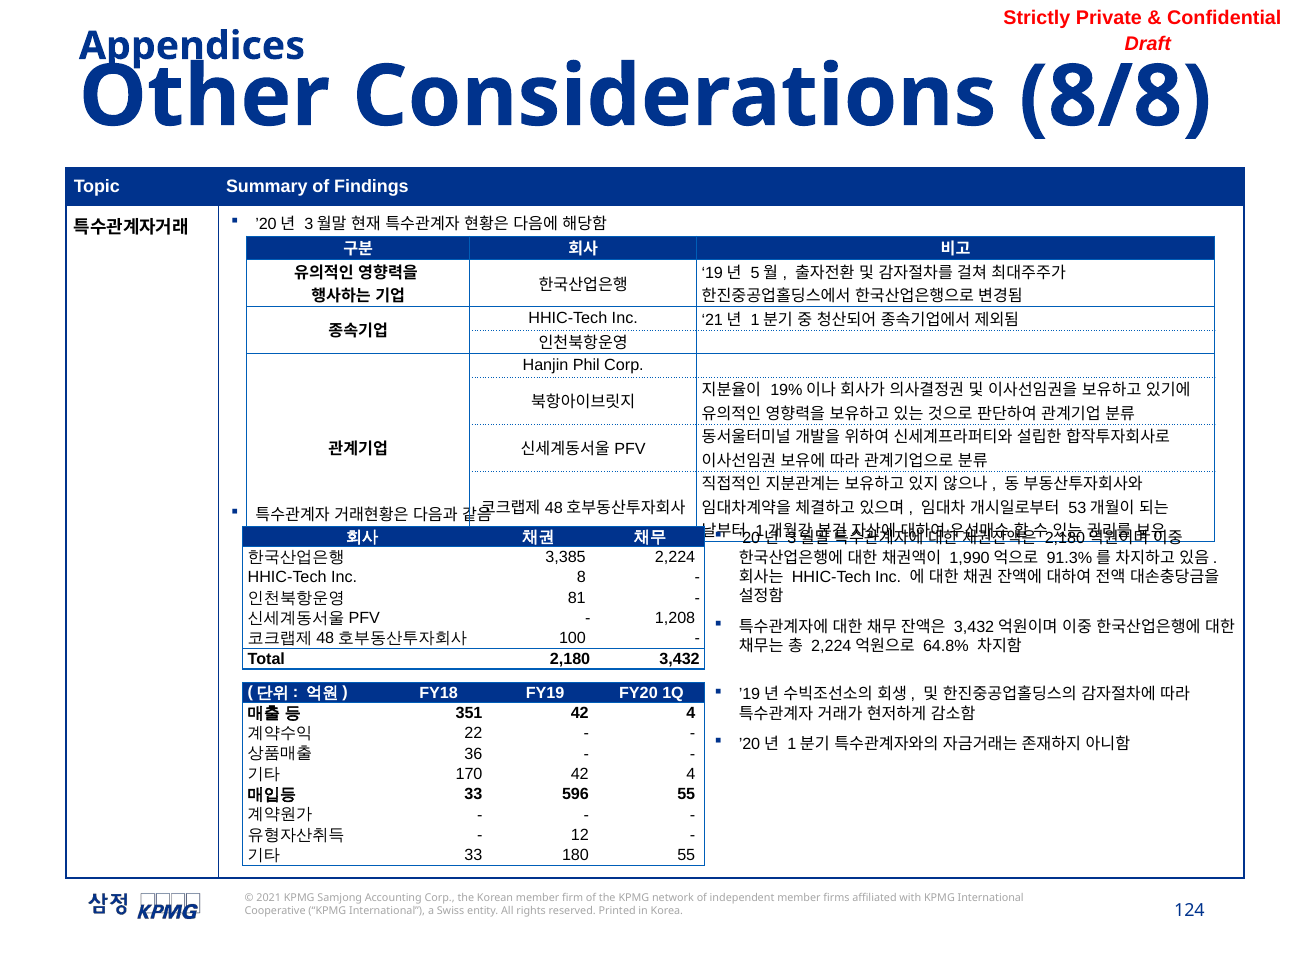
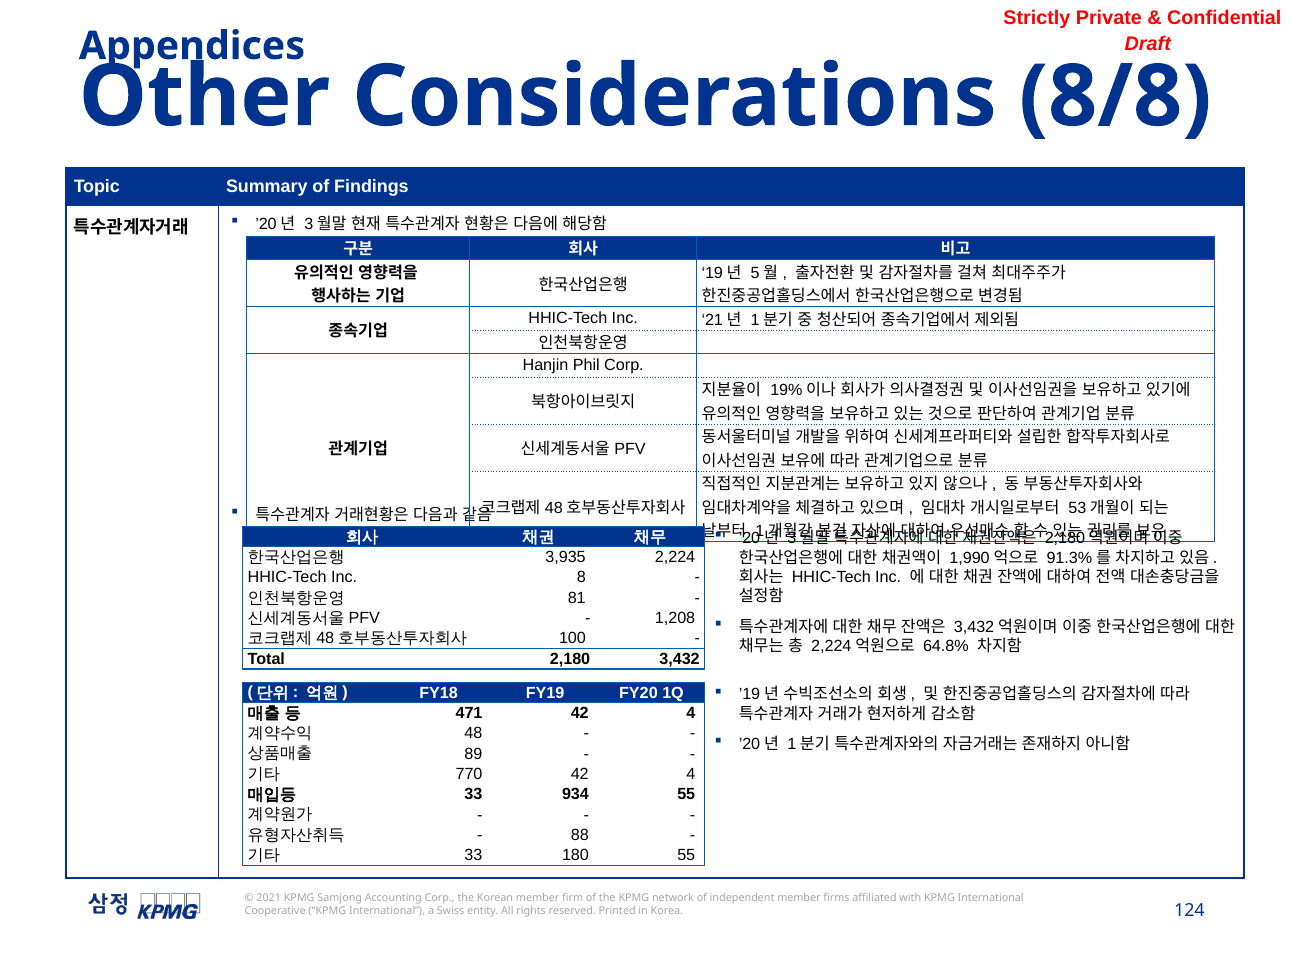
3,385: 3,385 -> 3,935
351: 351 -> 471
22: 22 -> 48
36: 36 -> 89
170: 170 -> 770
596: 596 -> 934
12: 12 -> 88
